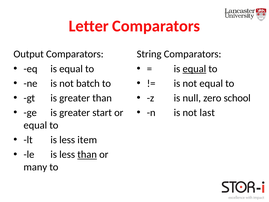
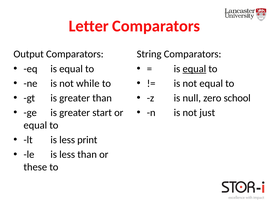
batch: batch -> while
last: last -> just
item: item -> print
than at (87, 154) underline: present -> none
many: many -> these
